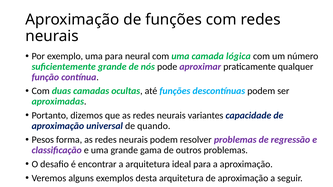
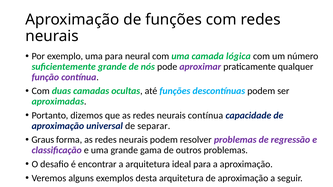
neurais variantes: variantes -> contínua
quando: quando -> separar
Pesos: Pesos -> Graus
